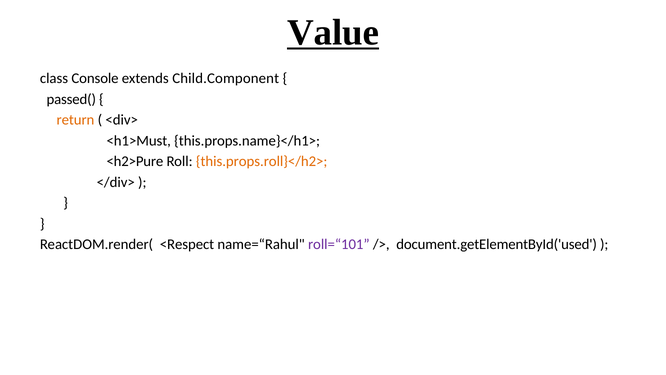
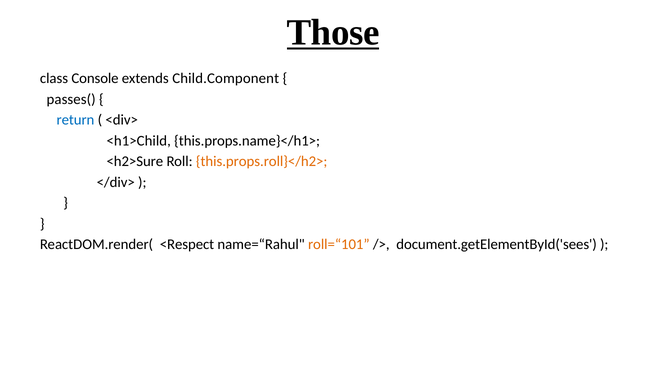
Value: Value -> Those
passed(: passed( -> passes(
return colour: orange -> blue
<h1>Must: <h1>Must -> <h1>Child
<h2>Pure: <h2>Pure -> <h2>Sure
roll=“101 colour: purple -> orange
document.getElementById('used: document.getElementById('used -> document.getElementById('sees
